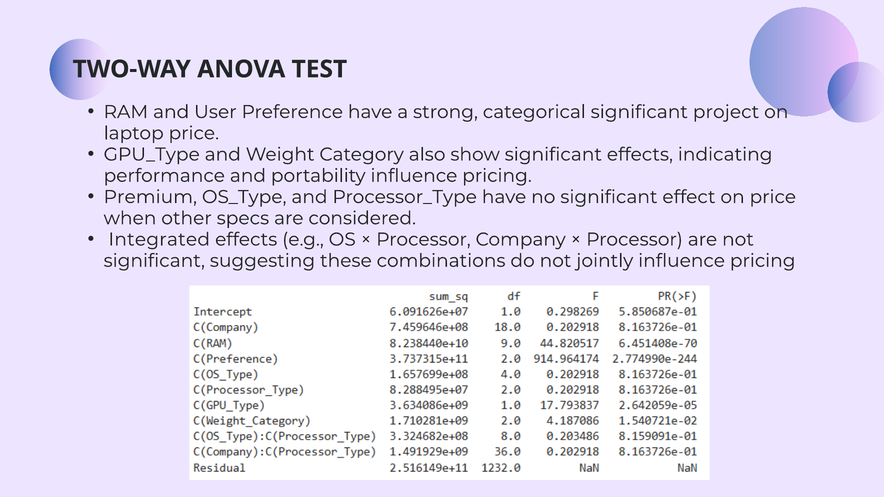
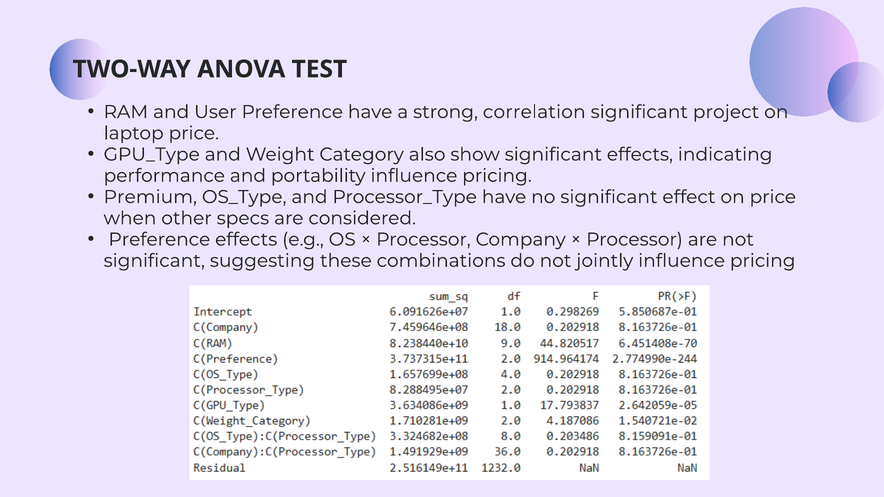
categorical: categorical -> correlation
Integrated at (159, 240): Integrated -> Preference
